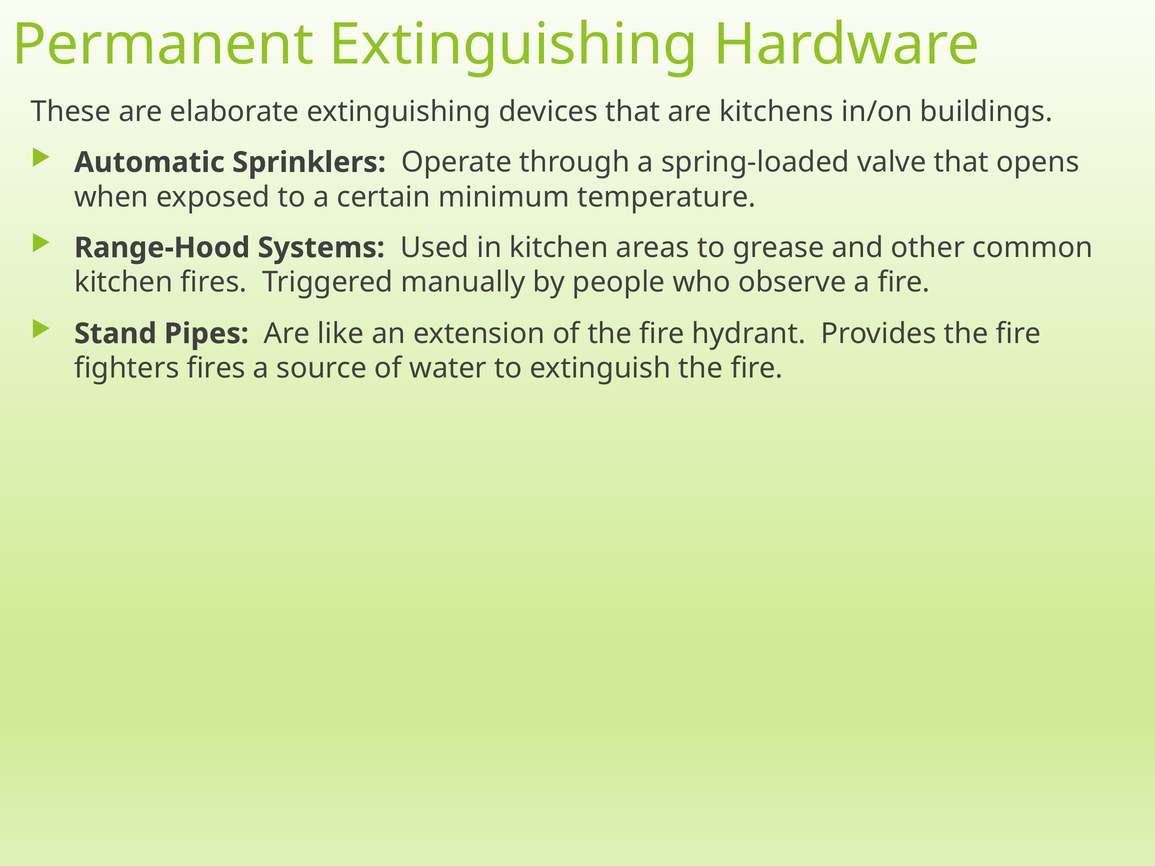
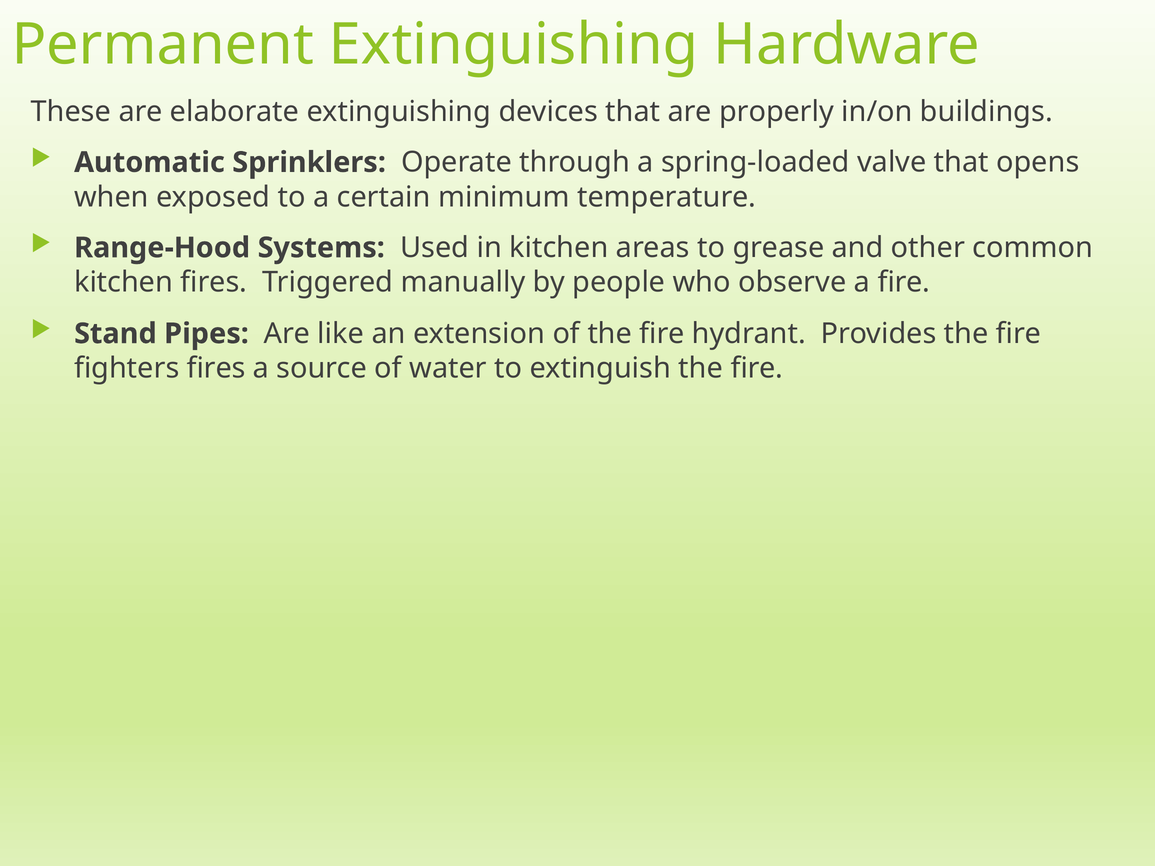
kitchens: kitchens -> properly
